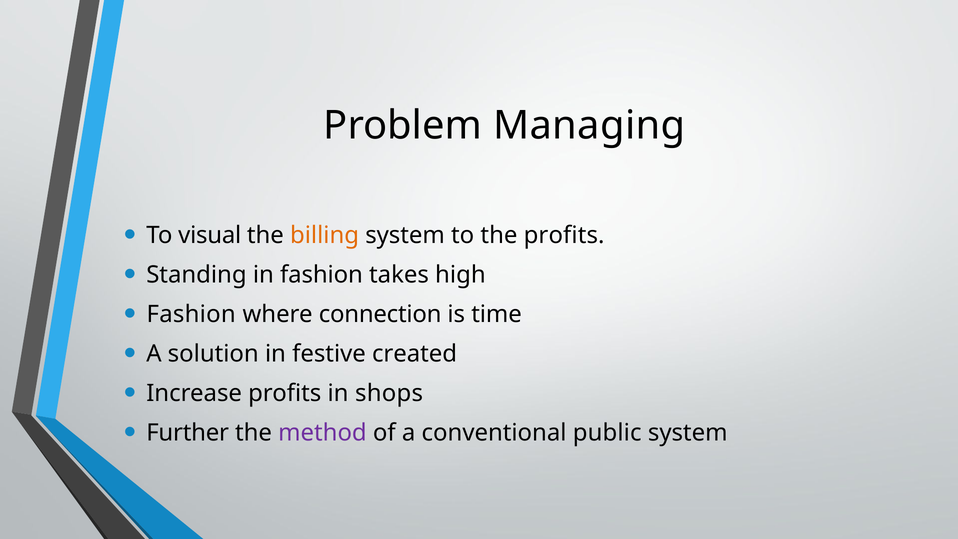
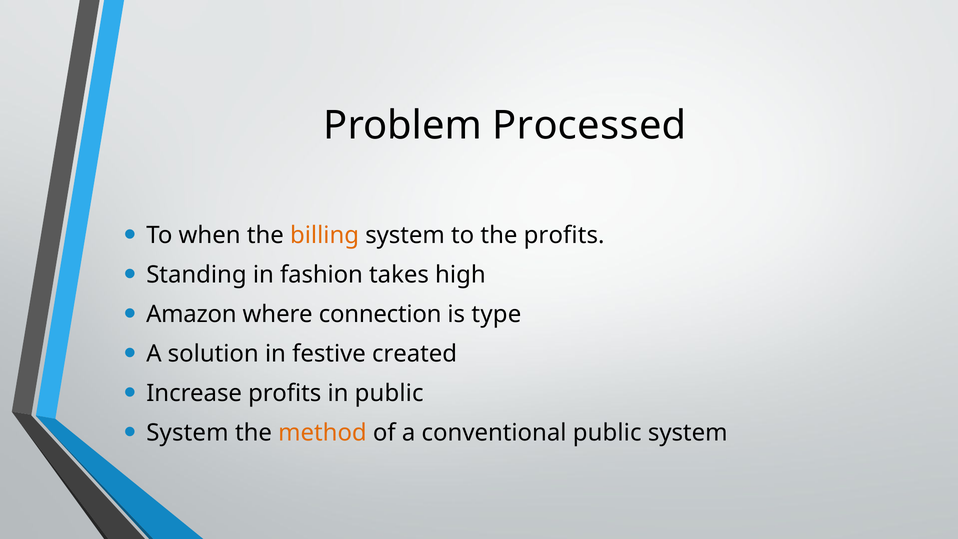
Managing: Managing -> Processed
visual: visual -> when
Fashion at (191, 314): Fashion -> Amazon
time: time -> type
in shops: shops -> public
Further at (188, 433): Further -> System
method colour: purple -> orange
